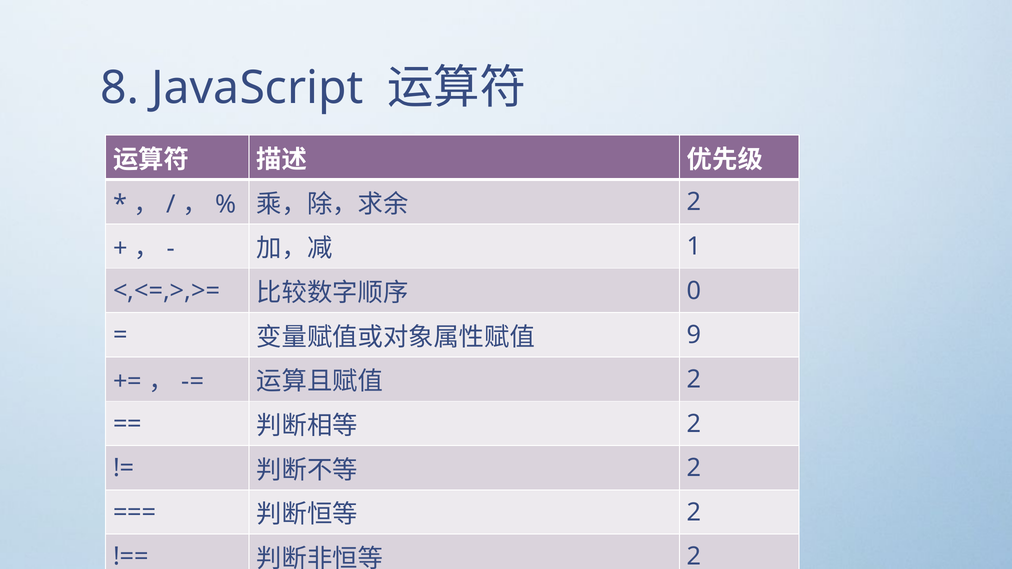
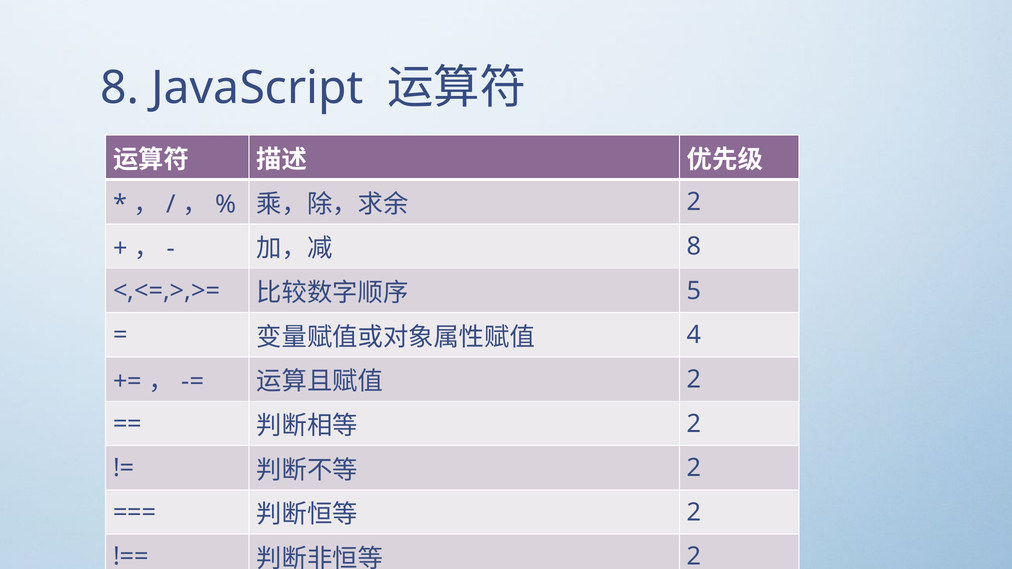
1 at (694, 247): 1 -> 8
0: 0 -> 5
9: 9 -> 4
